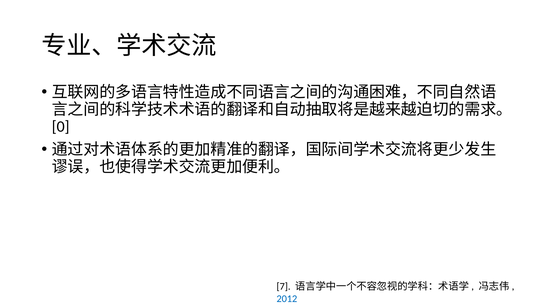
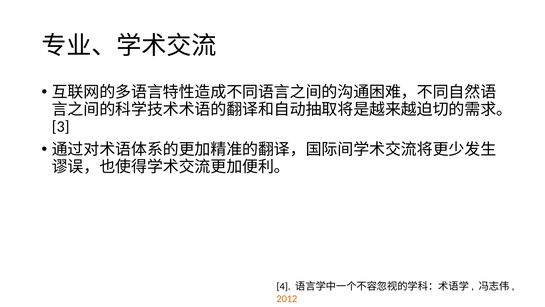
0: 0 -> 3
7: 7 -> 4
2012 colour: blue -> orange
